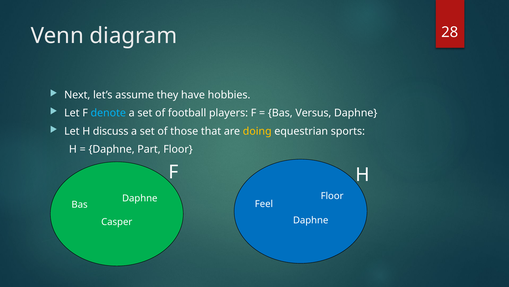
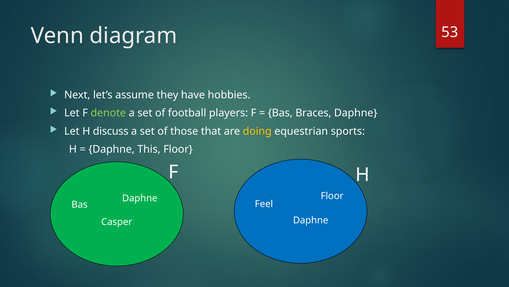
28: 28 -> 53
denote colour: light blue -> light green
Versus: Versus -> Braces
Part: Part -> This
